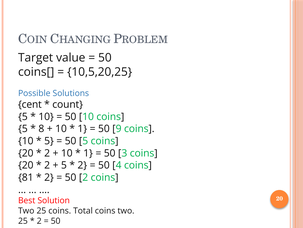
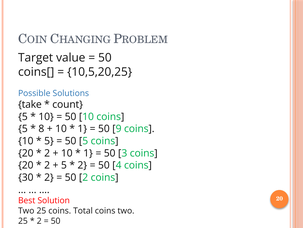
cent: cent -> take
81: 81 -> 30
